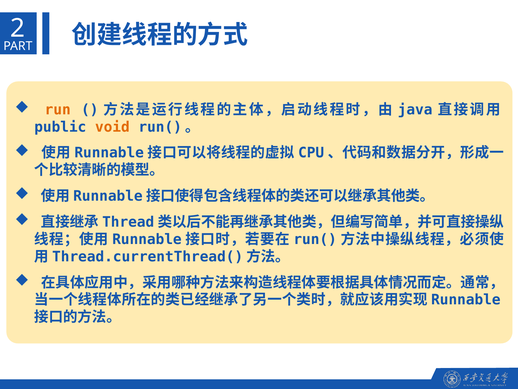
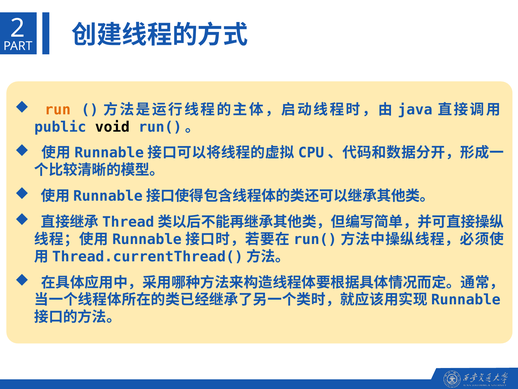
void colour: orange -> black
